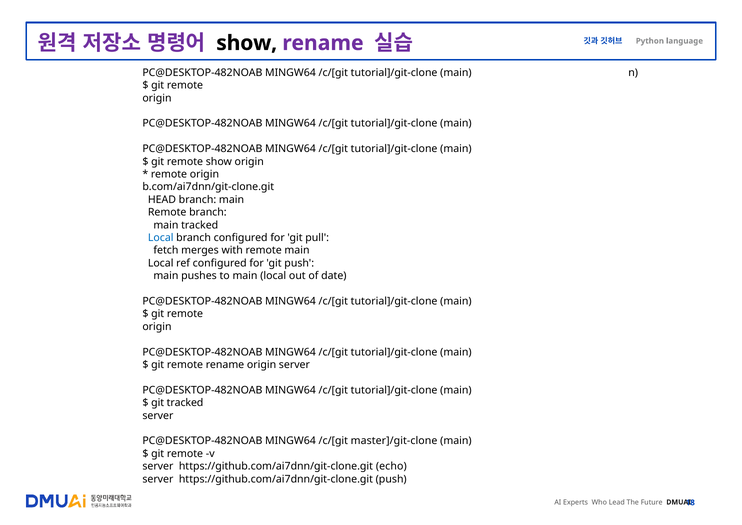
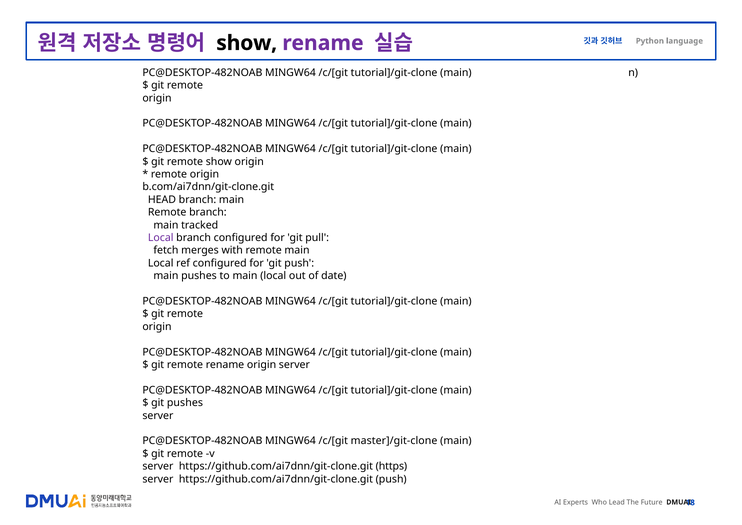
Local at (161, 238) colour: blue -> purple
git tracked: tracked -> pushes
echo: echo -> https
